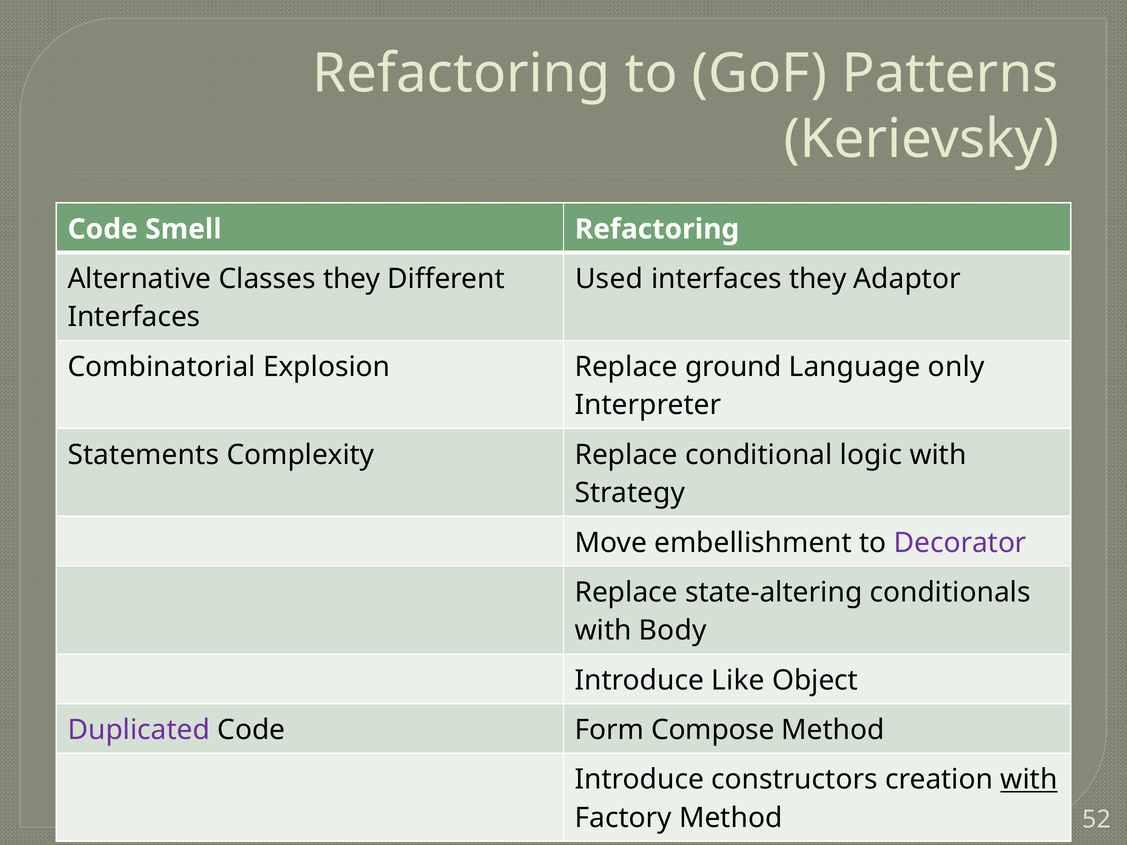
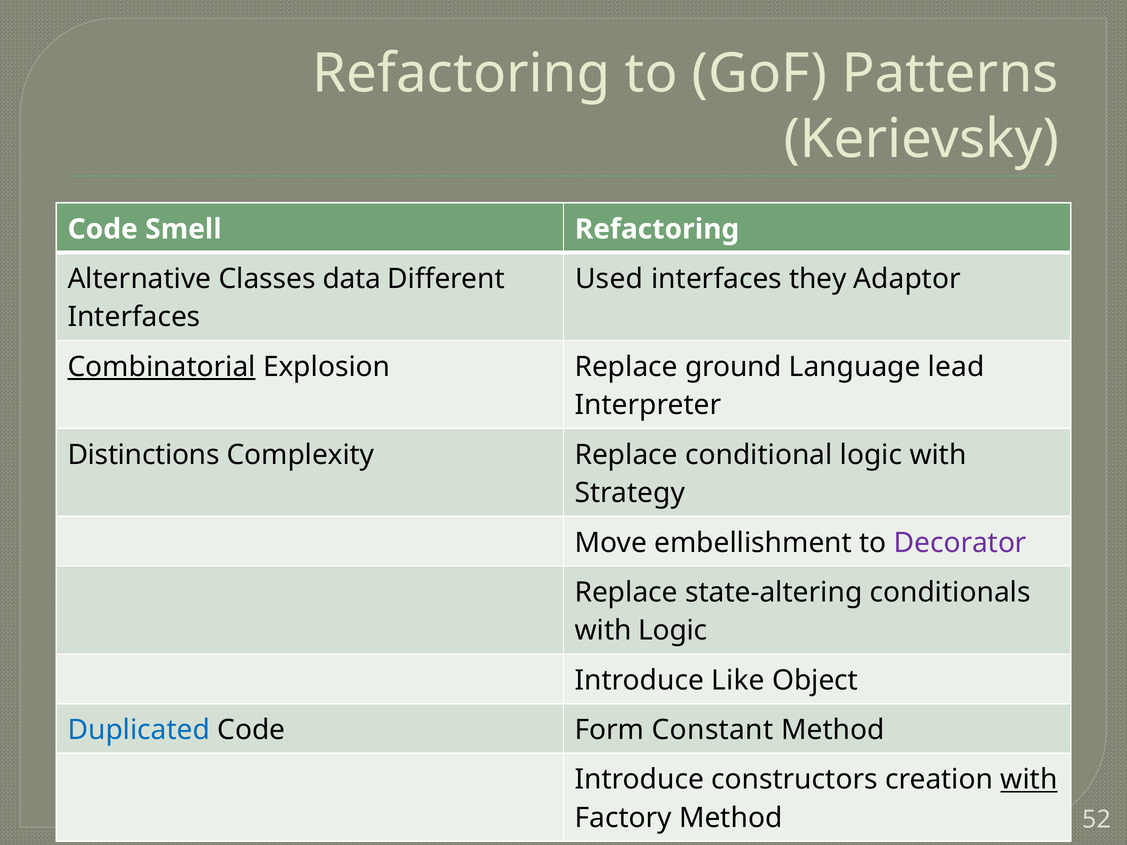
Classes they: they -> data
Combinatorial underline: none -> present
only: only -> lead
Statements: Statements -> Distinctions
with Body: Body -> Logic
Duplicated colour: purple -> blue
Compose: Compose -> Constant
